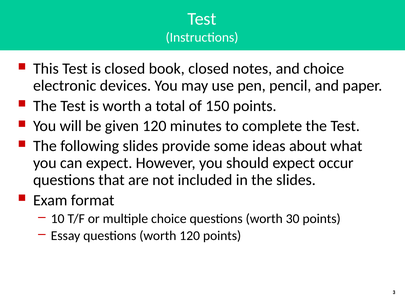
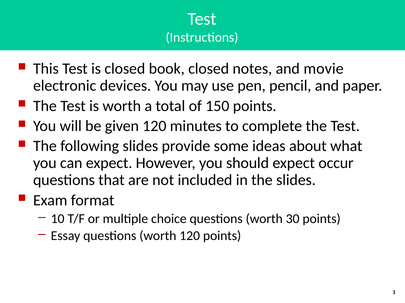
and choice: choice -> movie
